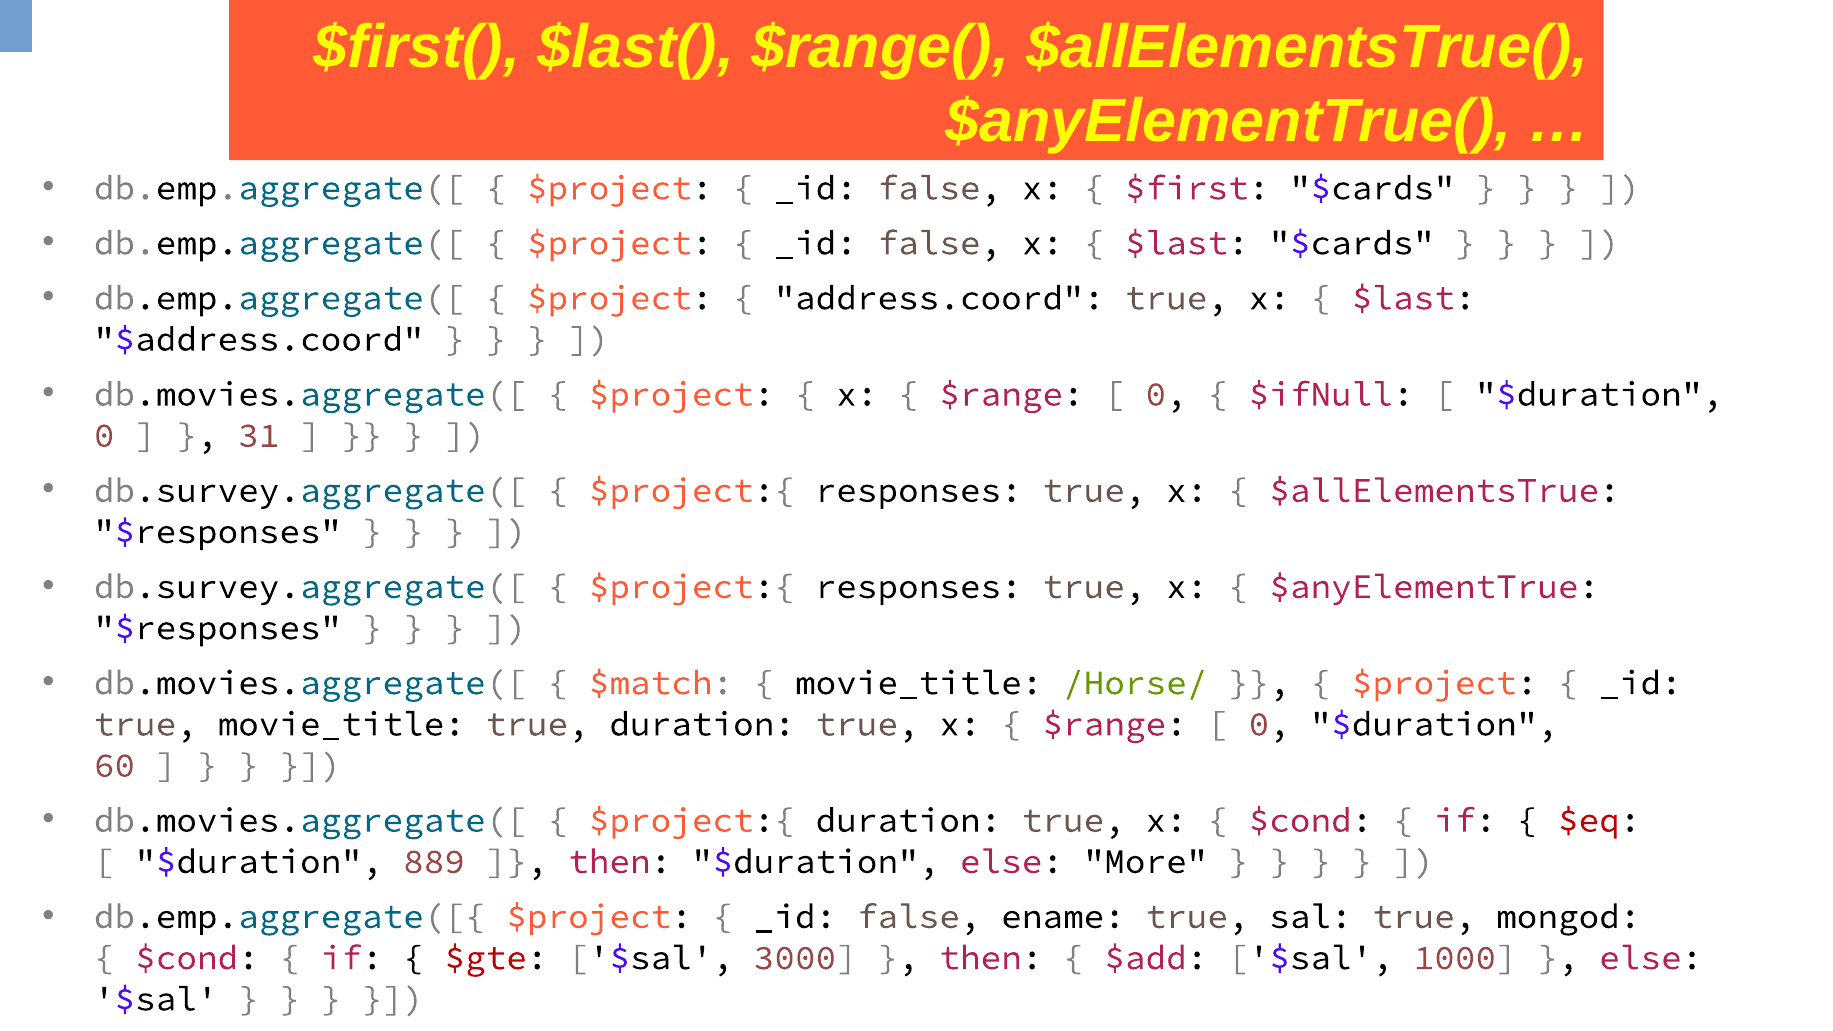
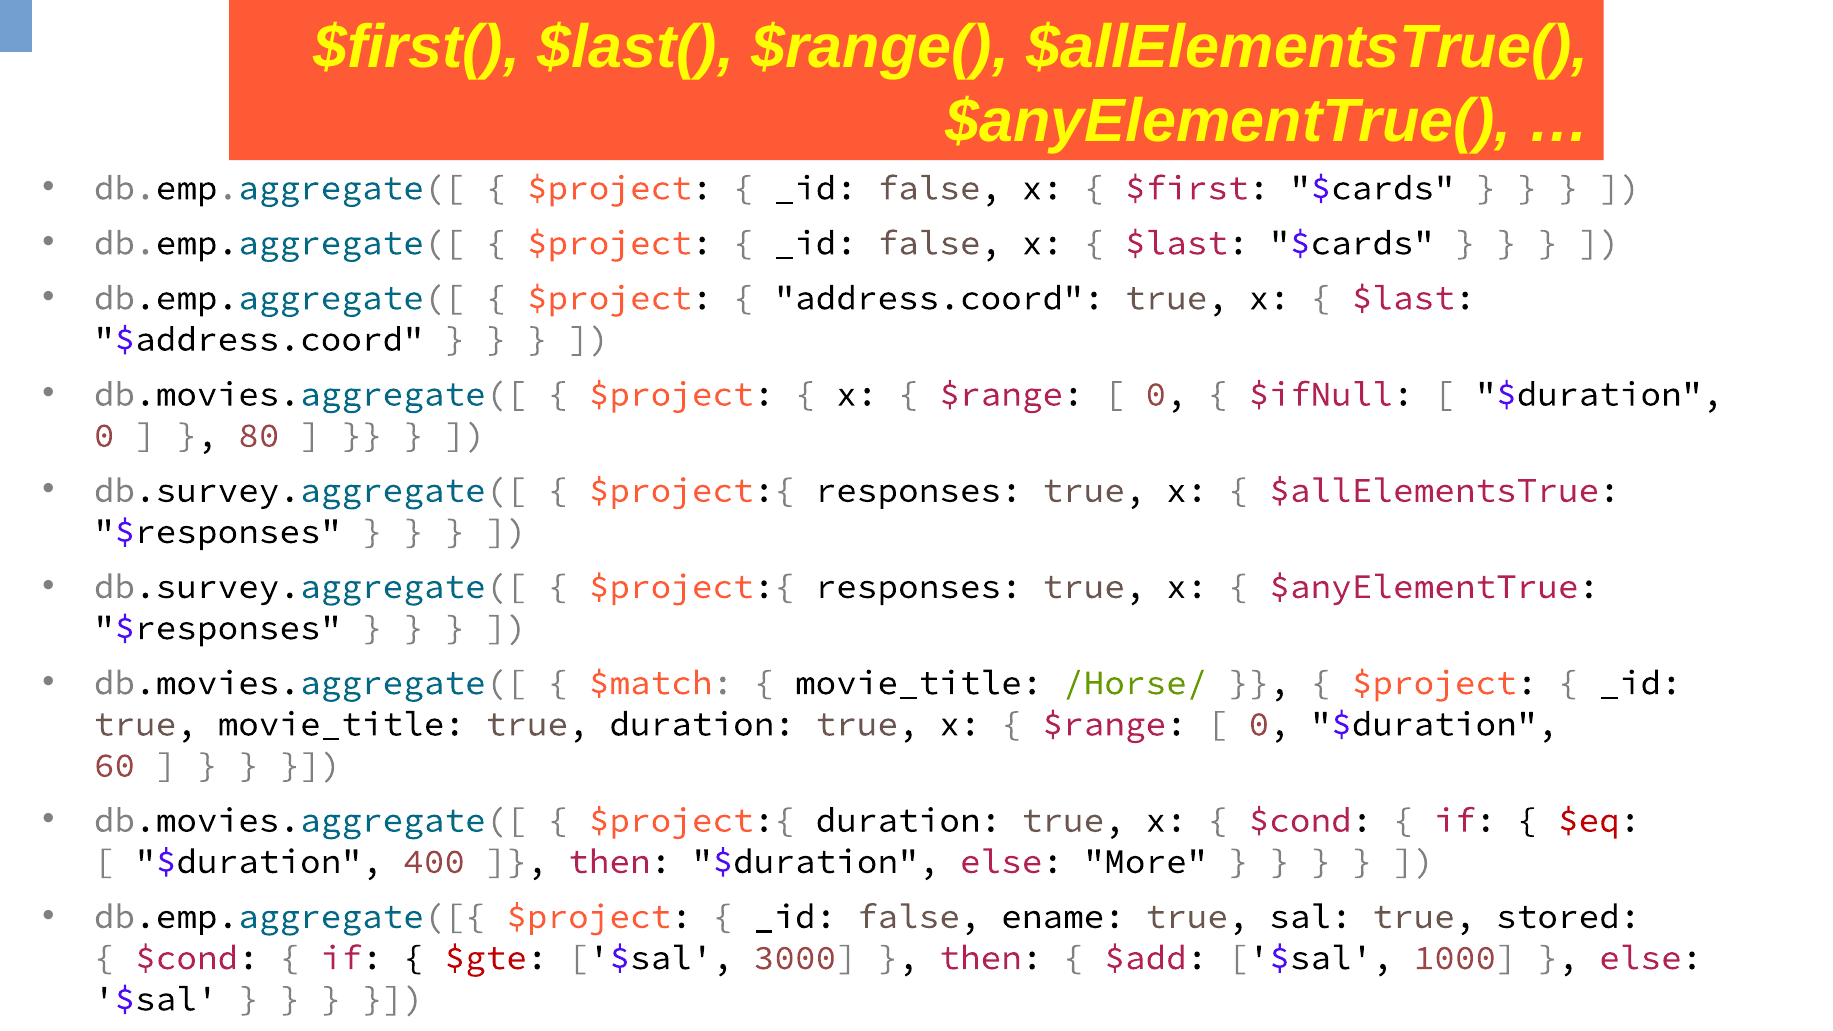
31: 31 -> 80
889: 889 -> 400
mongod: mongod -> stored
